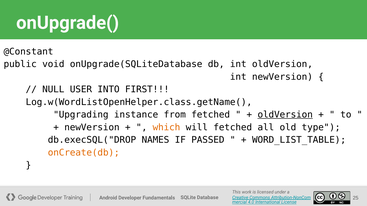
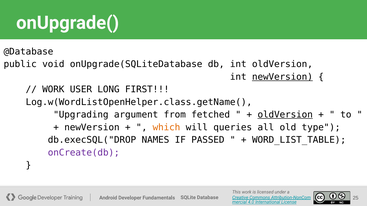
@Constant: @Constant -> @Database
newVersion at (282, 77) underline: none -> present
NULL at (53, 90): NULL -> WORK
INTO: INTO -> LONG
instance: instance -> argument
will fetched: fetched -> queries
onCreate(db colour: orange -> purple
